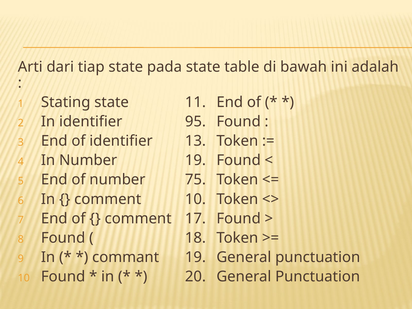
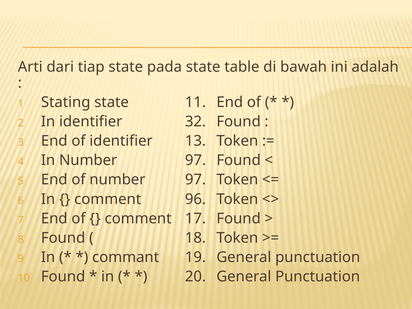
95: 95 -> 32
In Number 19: 19 -> 97
of number 75: 75 -> 97
comment 10: 10 -> 96
